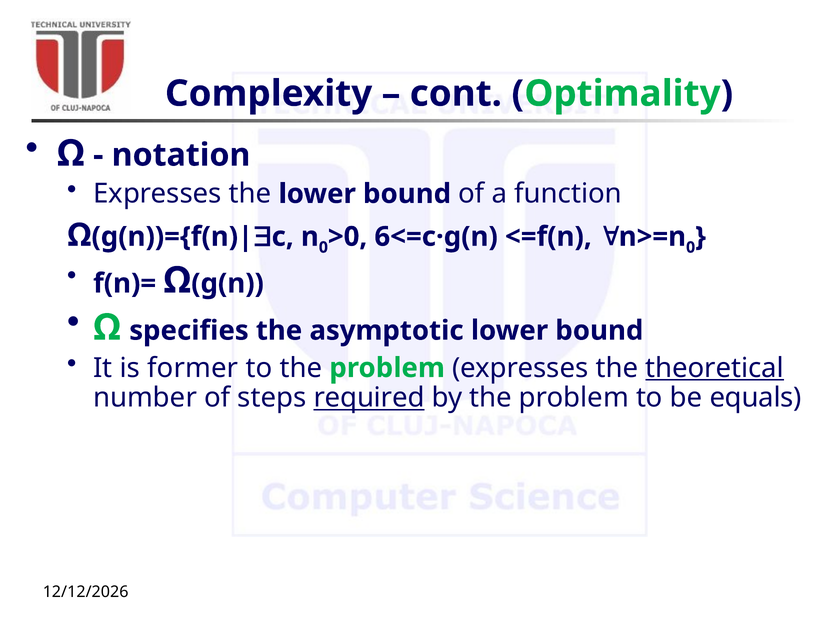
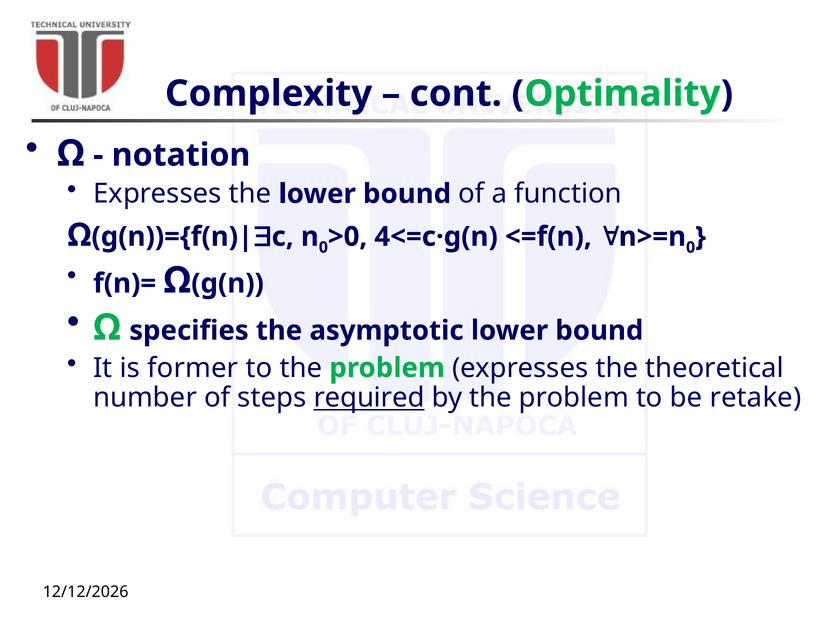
6<=c·g(n: 6<=c·g(n -> 4<=c·g(n
theoretical underline: present -> none
equals: equals -> retake
